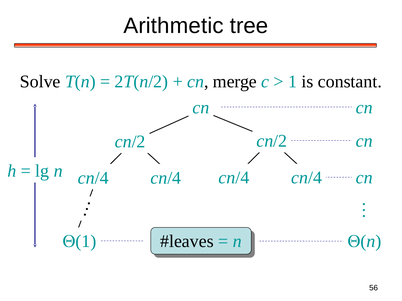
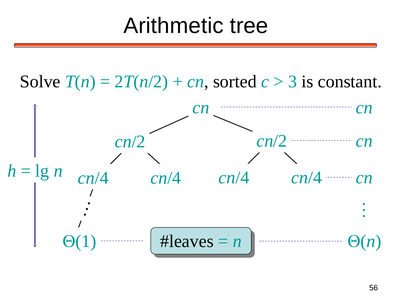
merge: merge -> sorted
1 at (293, 82): 1 -> 3
